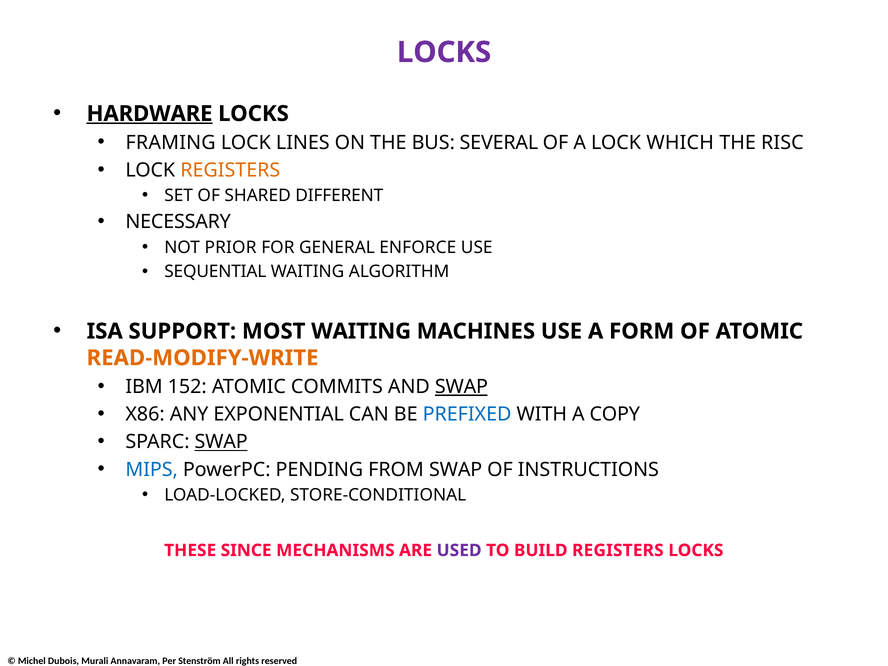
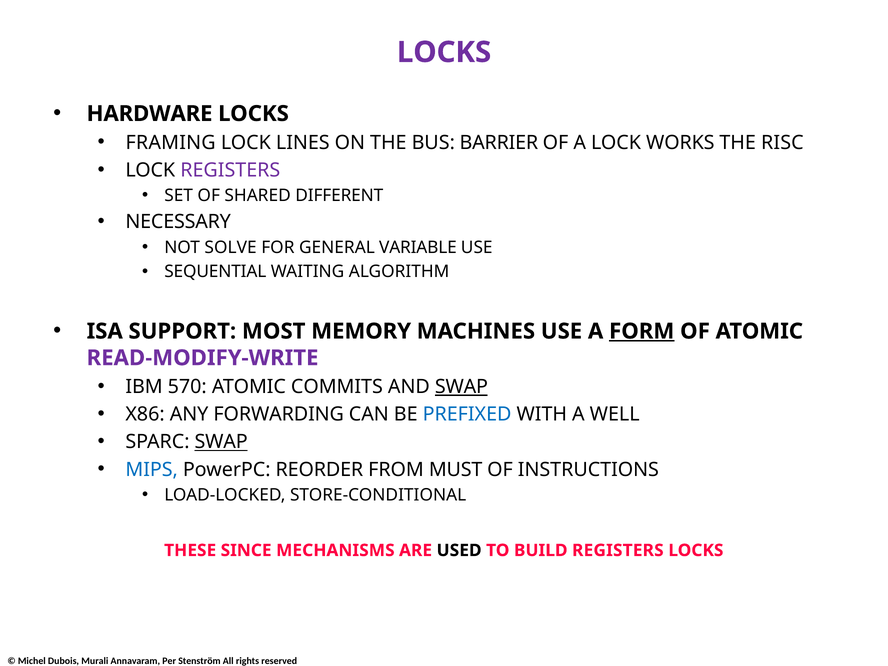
HARDWARE underline: present -> none
SEVERAL: SEVERAL -> BARRIER
WHICH: WHICH -> WORKS
REGISTERS at (230, 170) colour: orange -> purple
PRIOR: PRIOR -> SOLVE
ENFORCE: ENFORCE -> VARIABLE
MOST WAITING: WAITING -> MEMORY
FORM underline: none -> present
READ-MODIFY-WRITE colour: orange -> purple
152: 152 -> 570
EXPONENTIAL: EXPONENTIAL -> FORWARDING
COPY: COPY -> WELL
PENDING: PENDING -> REORDER
FROM SWAP: SWAP -> MUST
USED colour: purple -> black
